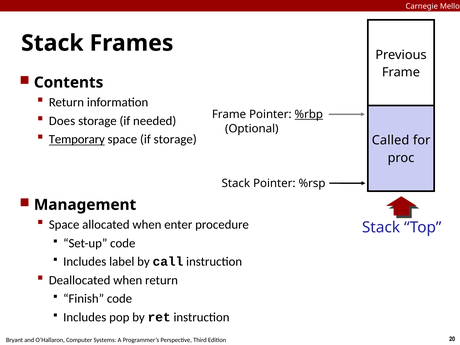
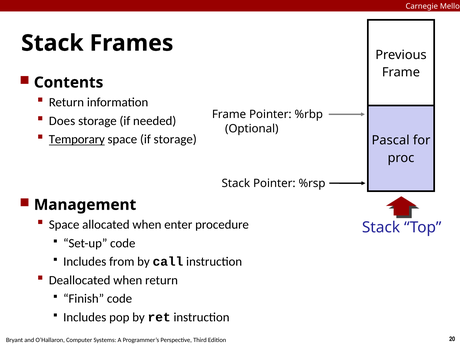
%rbp underline: present -> none
Called: Called -> Pascal
label: label -> from
